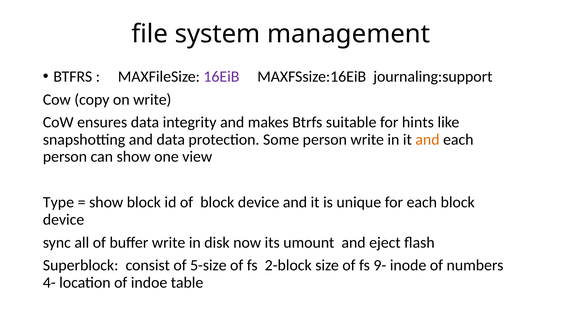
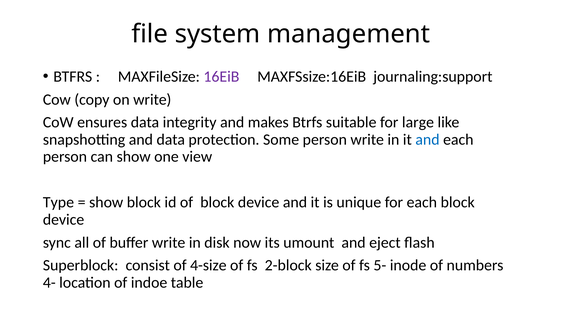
hints: hints -> large
and at (427, 140) colour: orange -> blue
5-size: 5-size -> 4-size
9-: 9- -> 5-
